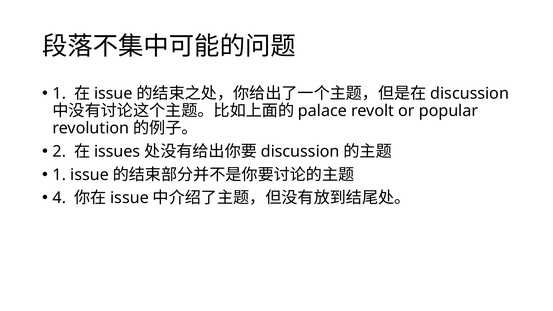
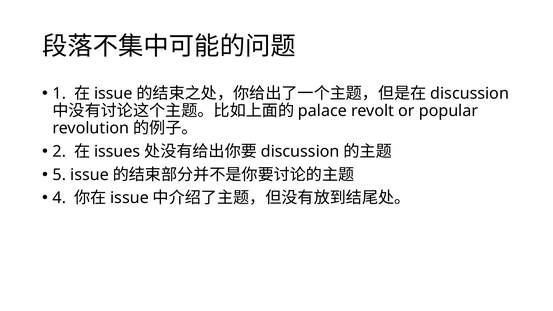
1 at (59, 175): 1 -> 5
